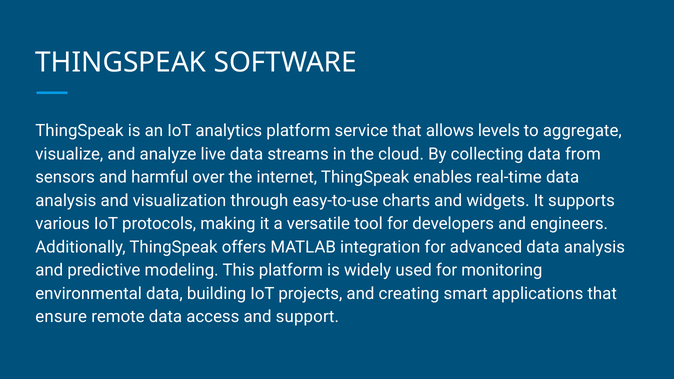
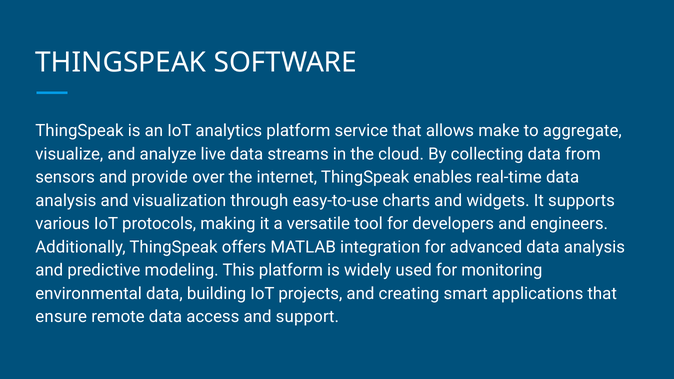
levels: levels -> make
harmful: harmful -> provide
